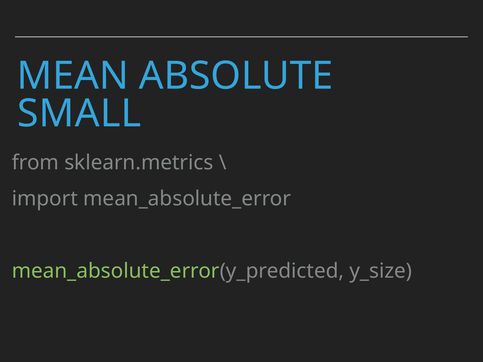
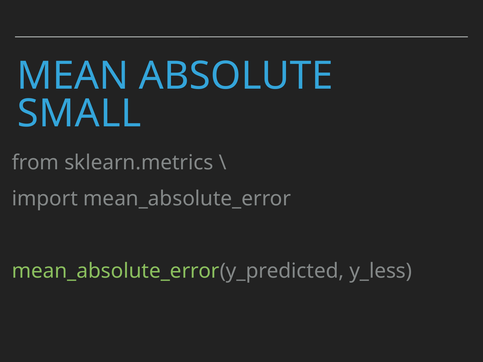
y_size: y_size -> y_less
